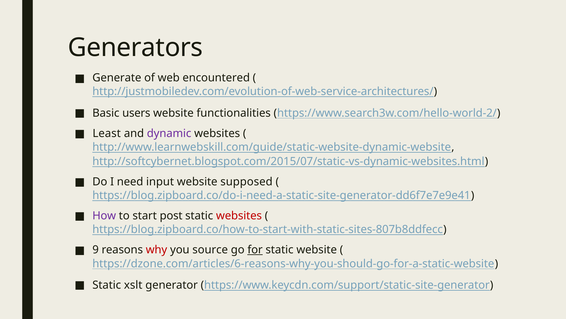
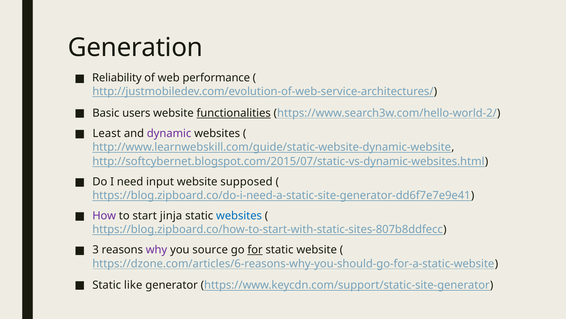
Generators: Generators -> Generation
Generate: Generate -> Reliability
encountered: encountered -> performance
functionalities underline: none -> present
post: post -> jinja
websites at (239, 215) colour: red -> blue
9: 9 -> 3
why colour: red -> purple
xslt: xslt -> like
